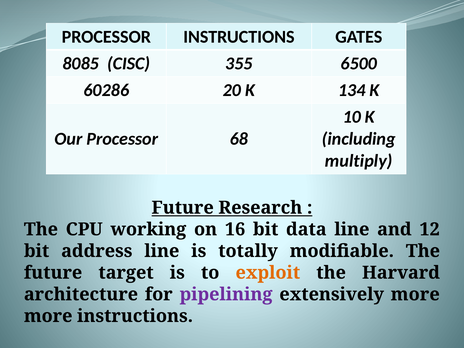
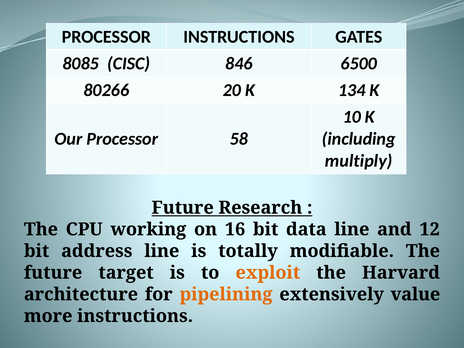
355: 355 -> 846
60286: 60286 -> 80266
68: 68 -> 58
pipelining colour: purple -> orange
extensively more: more -> value
